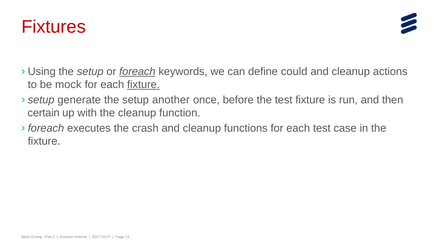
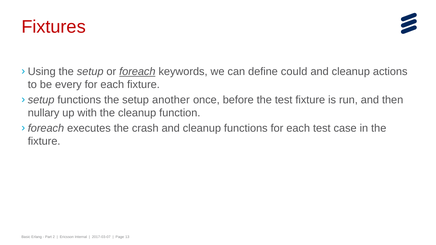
mock: mock -> every
fixture at (143, 85) underline: present -> none
generate at (79, 100): generate -> functions
certain: certain -> nullary
